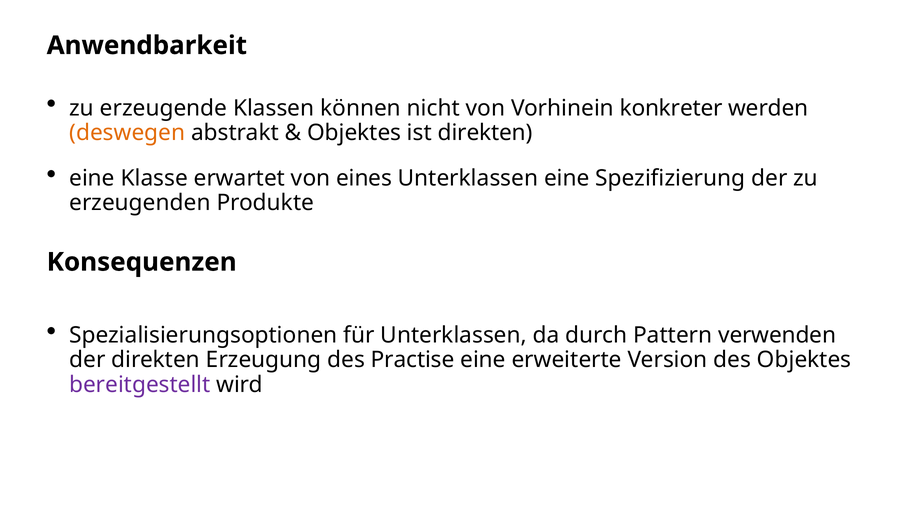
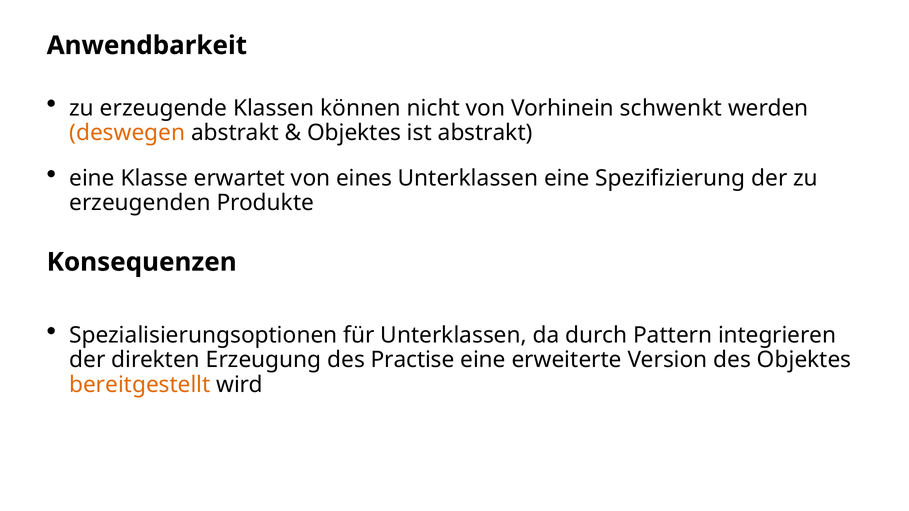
konkreter: konkreter -> schwenkt
ist direkten: direkten -> abstrakt
verwenden: verwenden -> integrieren
bereitgestellt colour: purple -> orange
